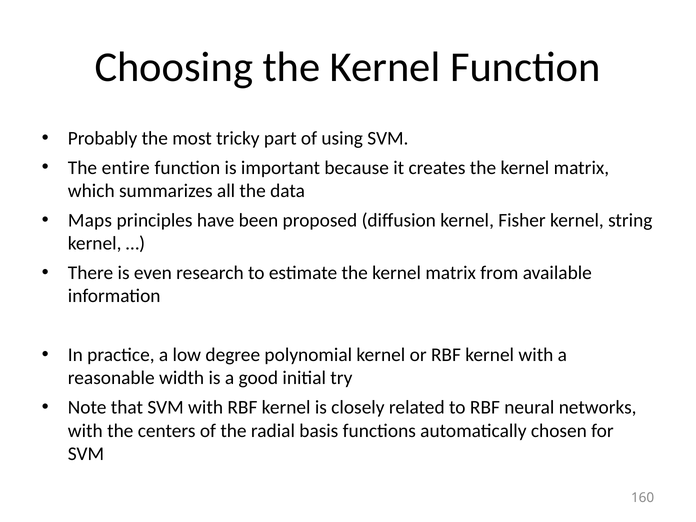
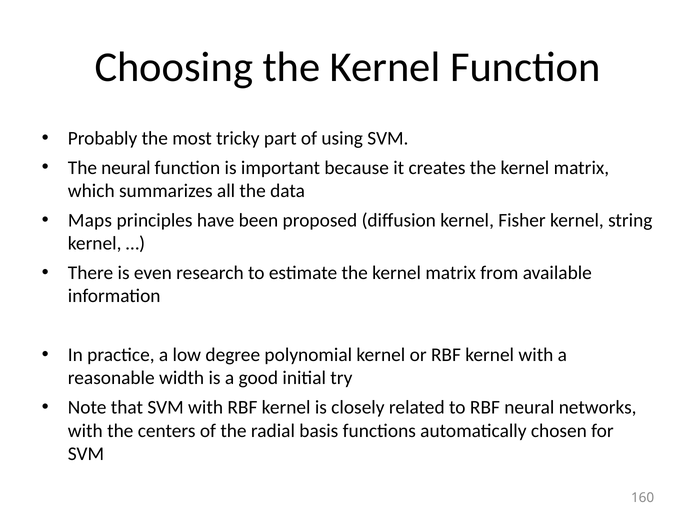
The entire: entire -> neural
